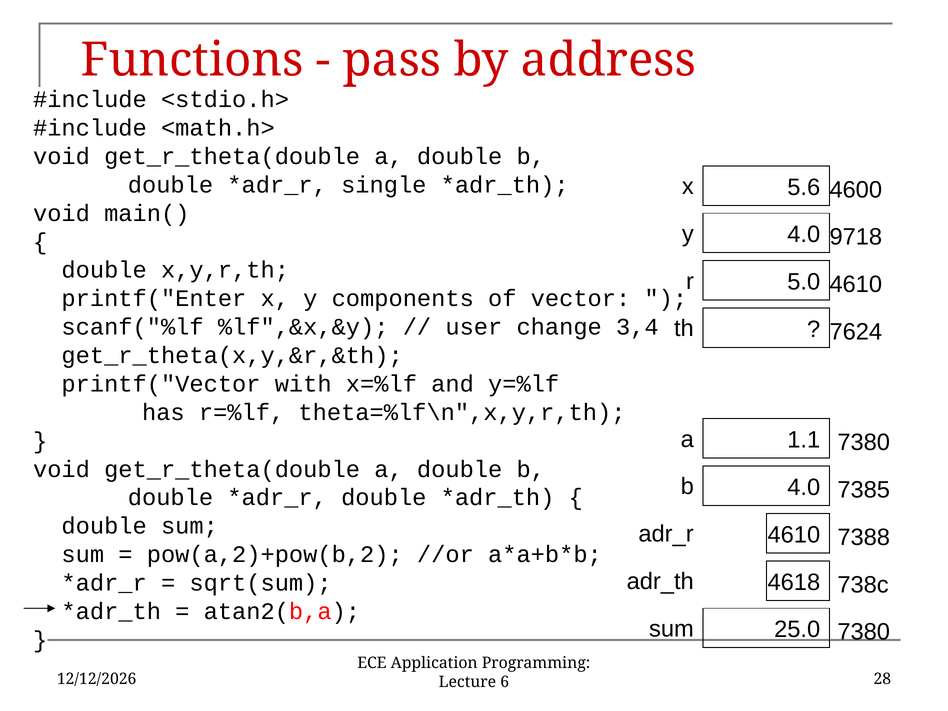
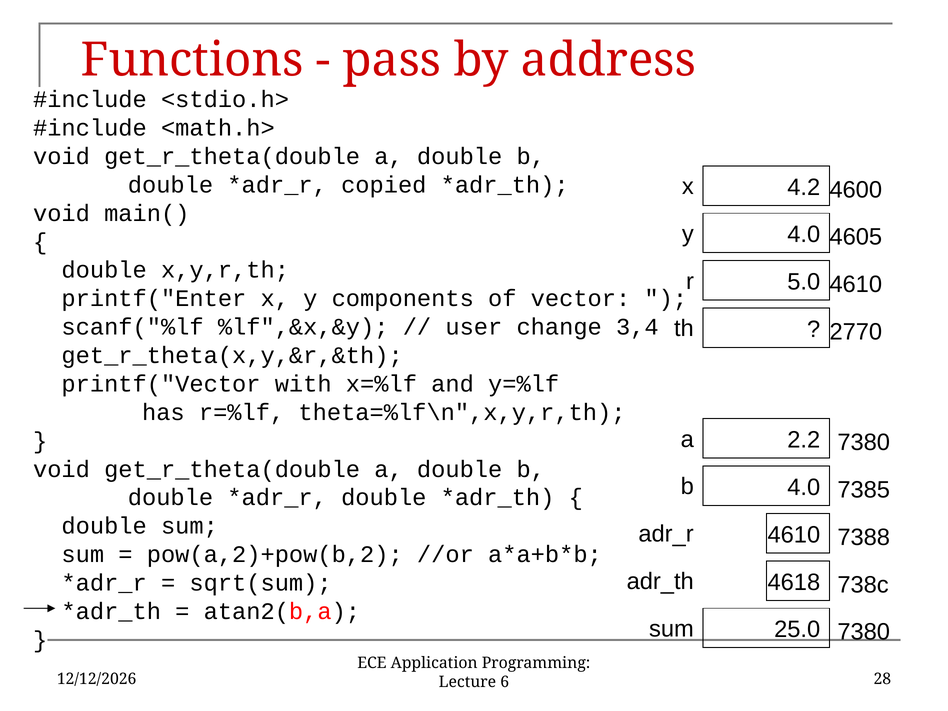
5.6: 5.6 -> 4.2
single: single -> copied
9718: 9718 -> 4605
7624: 7624 -> 2770
1.1: 1.1 -> 2.2
